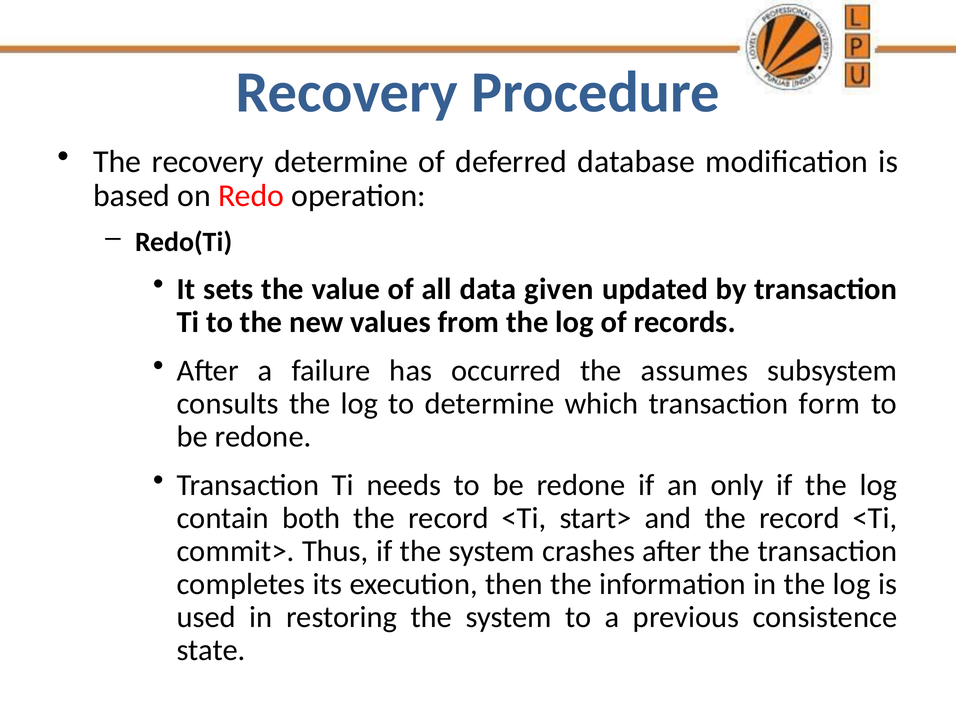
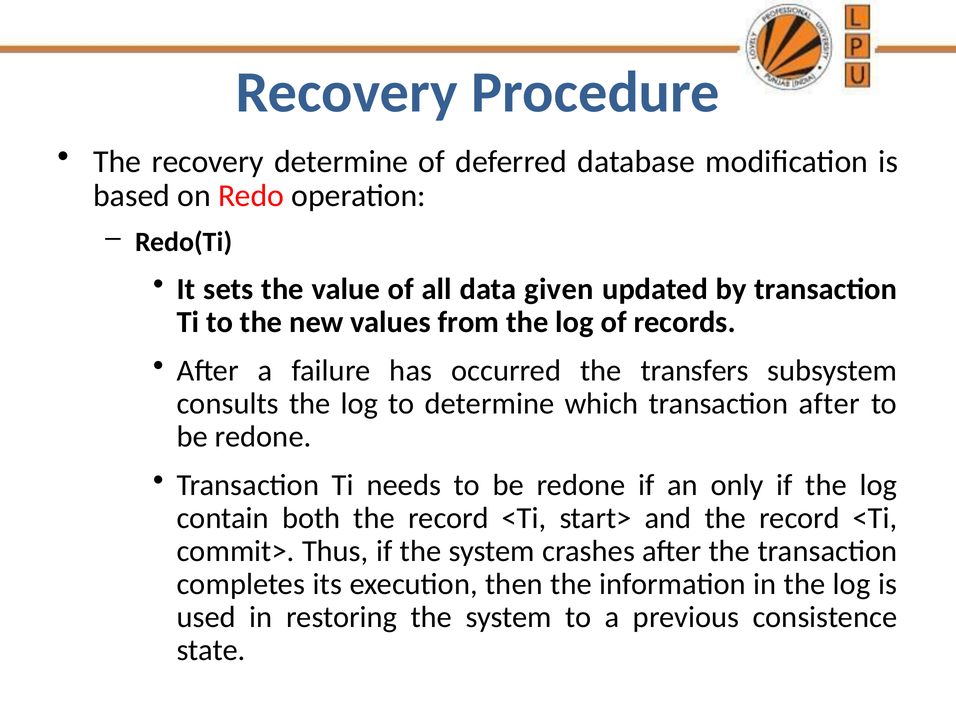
assumes: assumes -> transfers
transaction form: form -> after
